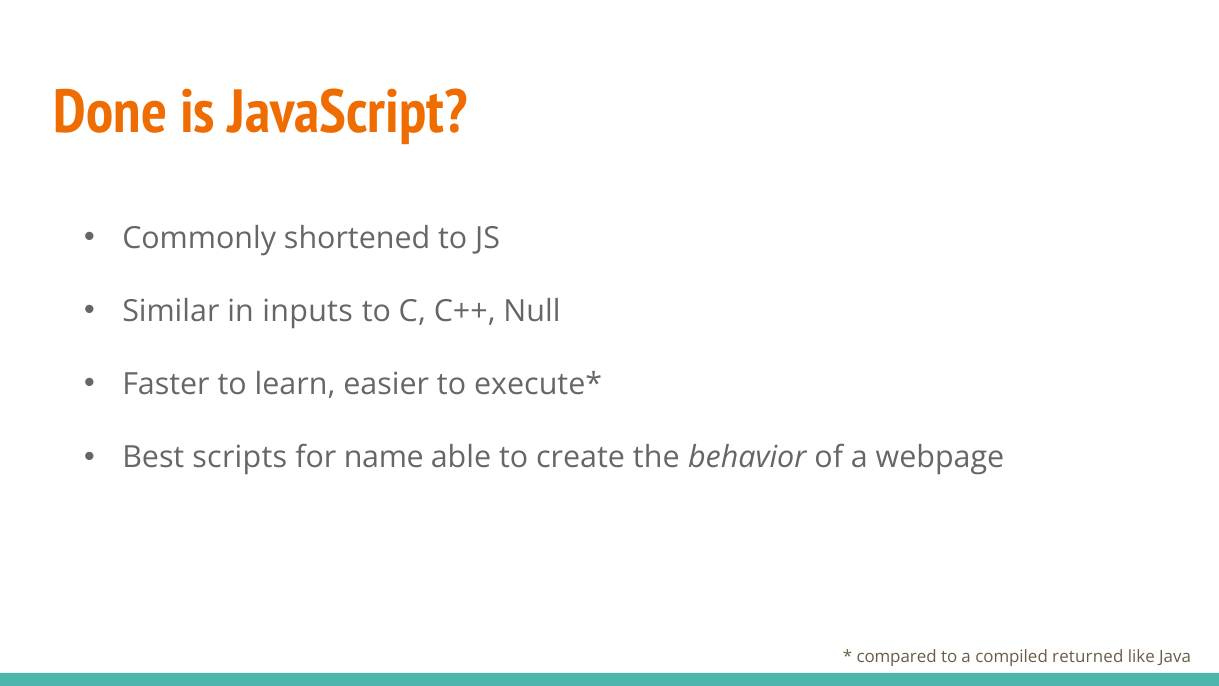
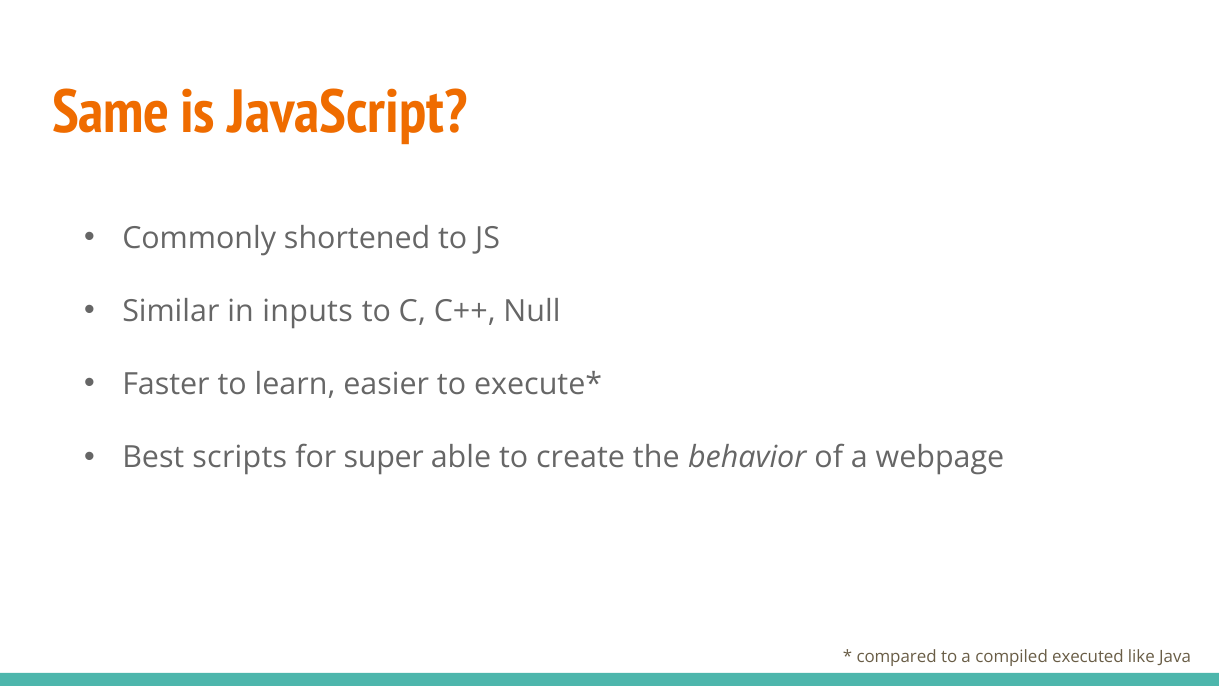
Done: Done -> Same
name: name -> super
returned: returned -> executed
